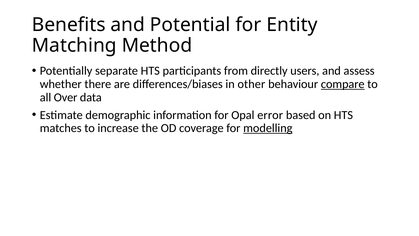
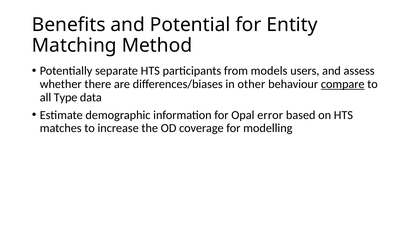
directly: directly -> models
Over: Over -> Type
modelling underline: present -> none
